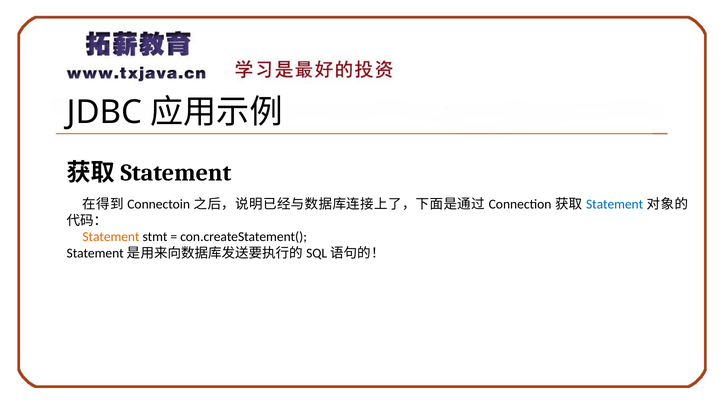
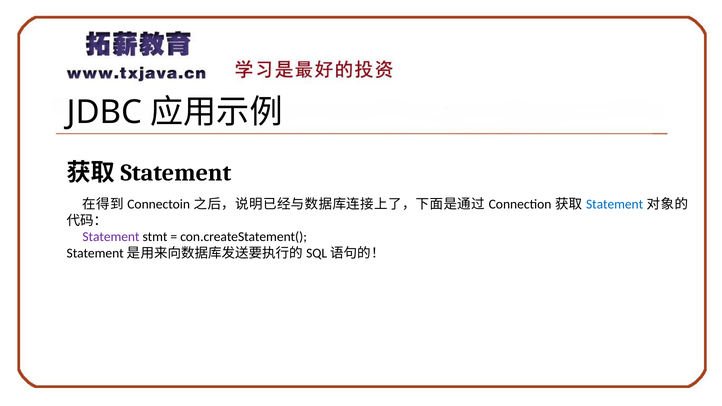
Statement at (111, 237) colour: orange -> purple
